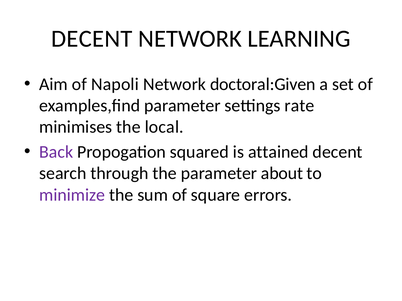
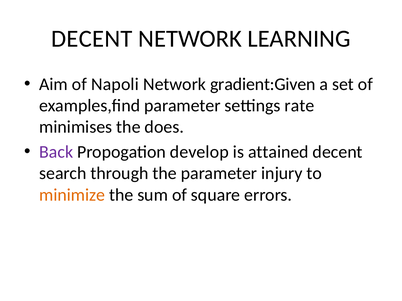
doctoral:Given: doctoral:Given -> gradient:Given
local: local -> does
squared: squared -> develop
about: about -> injury
minimize colour: purple -> orange
